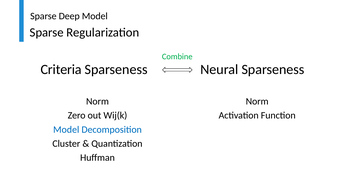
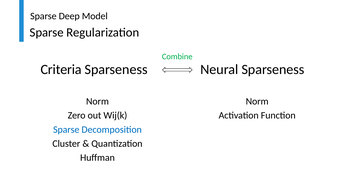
Model at (66, 129): Model -> Sparse
